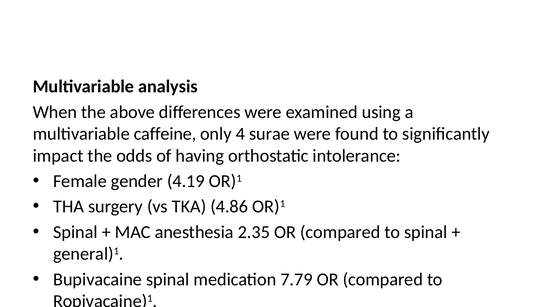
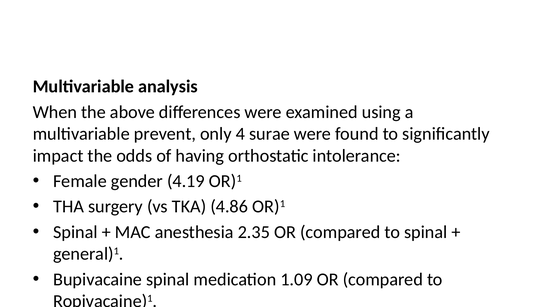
multivariable caffeine: caffeine -> prevent
7.79: 7.79 -> 1.09
